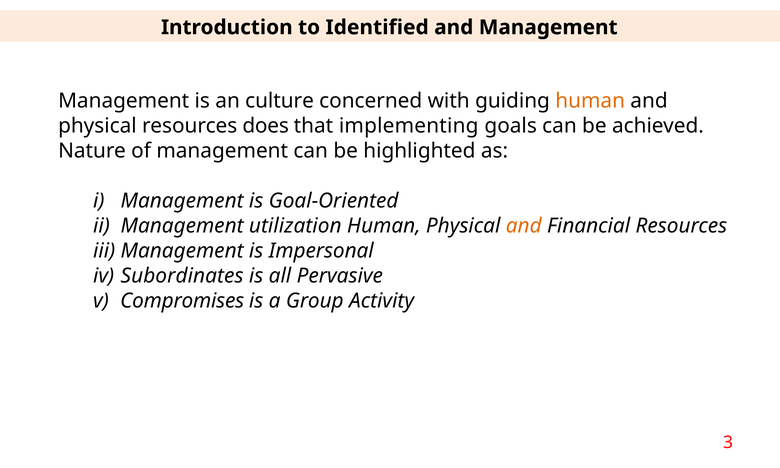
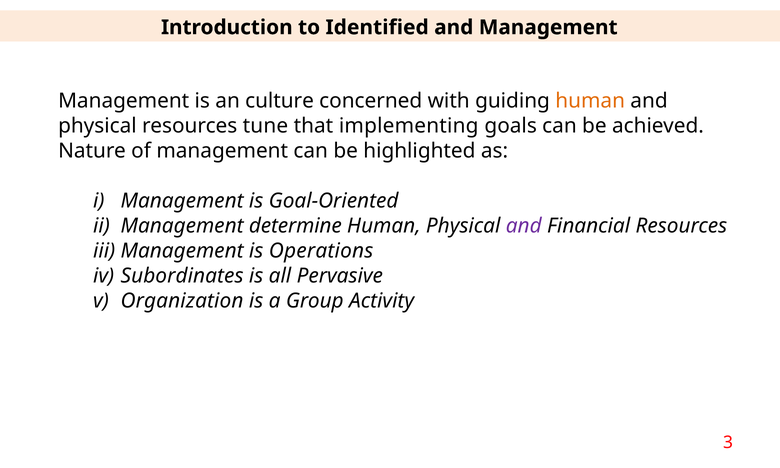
does: does -> tune
utilization: utilization -> determine
and at (524, 226) colour: orange -> purple
Impersonal: Impersonal -> Operations
Compromises: Compromises -> Organization
